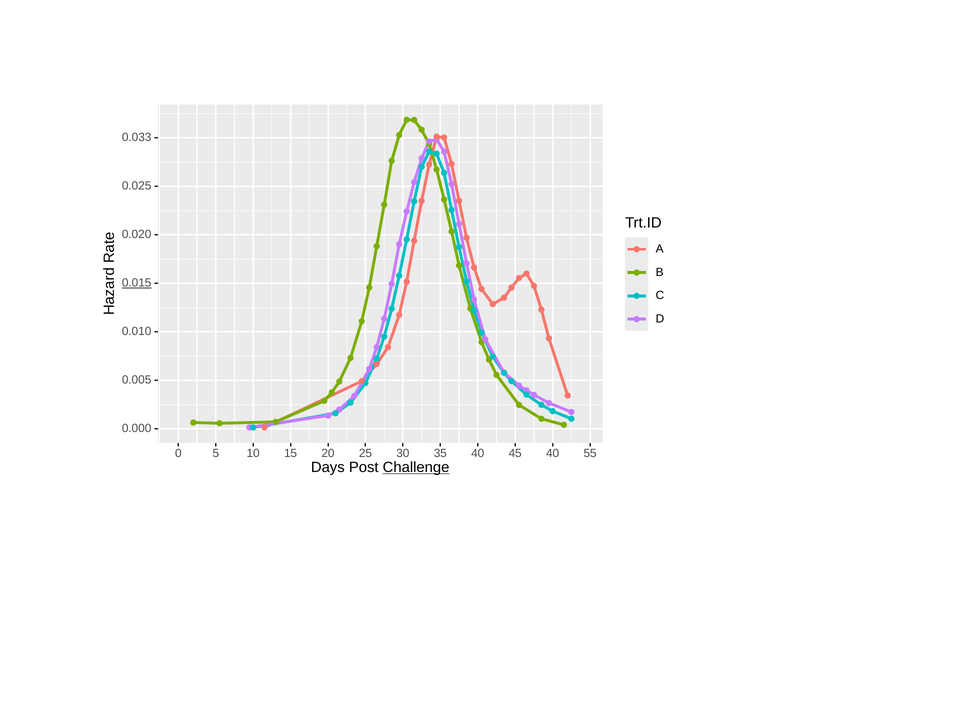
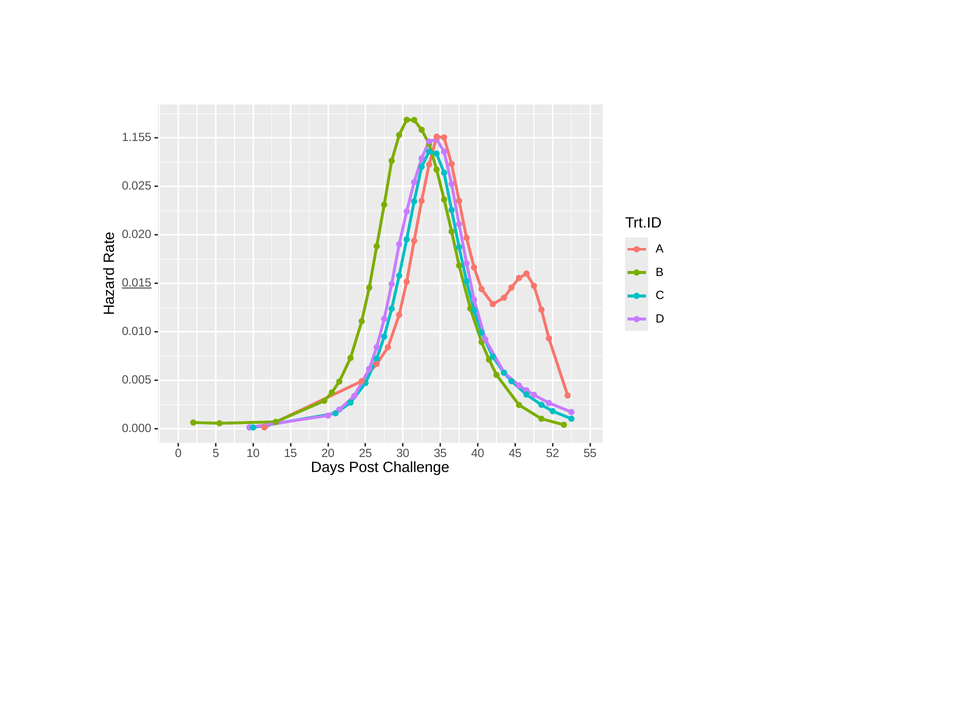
0.033: 0.033 -> 1.155
45 40: 40 -> 52
Challenge underline: present -> none
